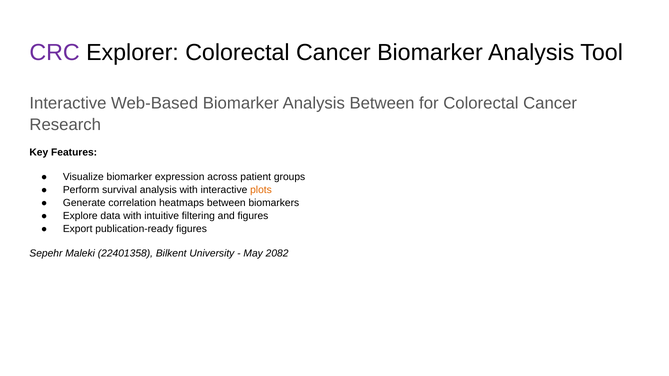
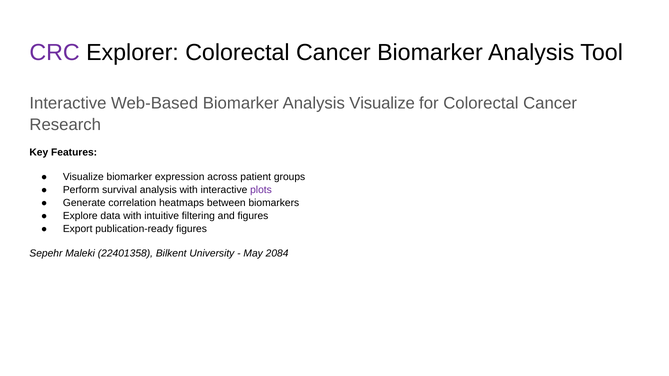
Analysis Between: Between -> Visualize
plots colour: orange -> purple
2082: 2082 -> 2084
